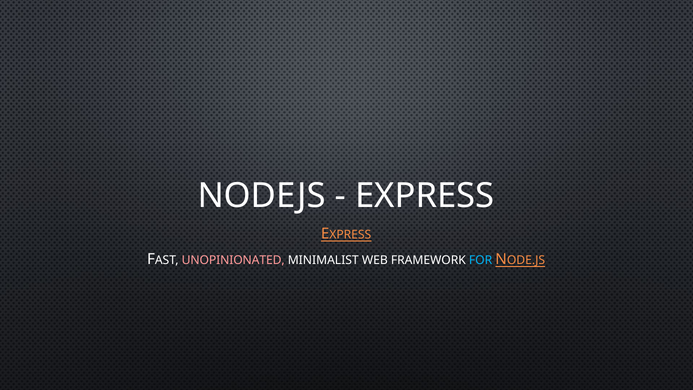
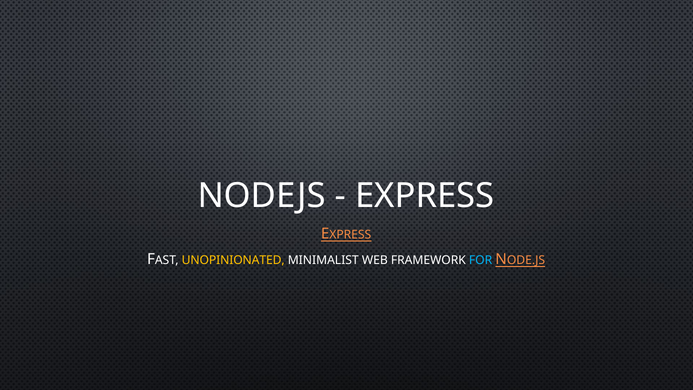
UNOPINIONATED colour: pink -> yellow
